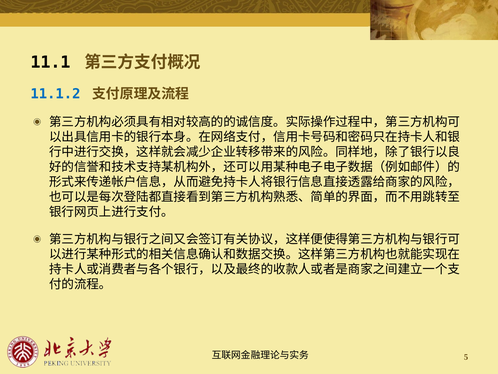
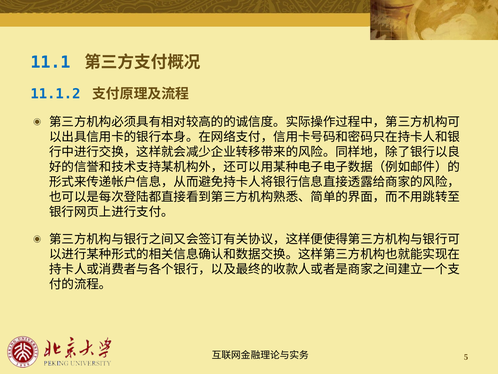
11.1 colour: black -> blue
